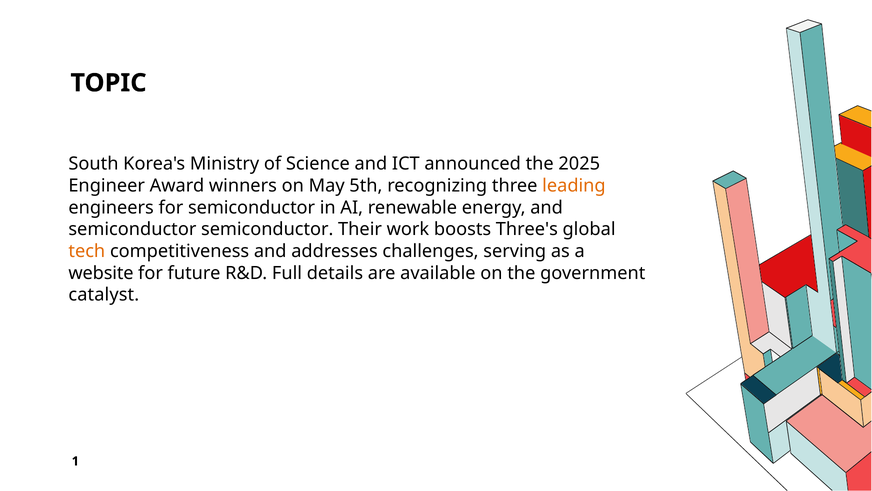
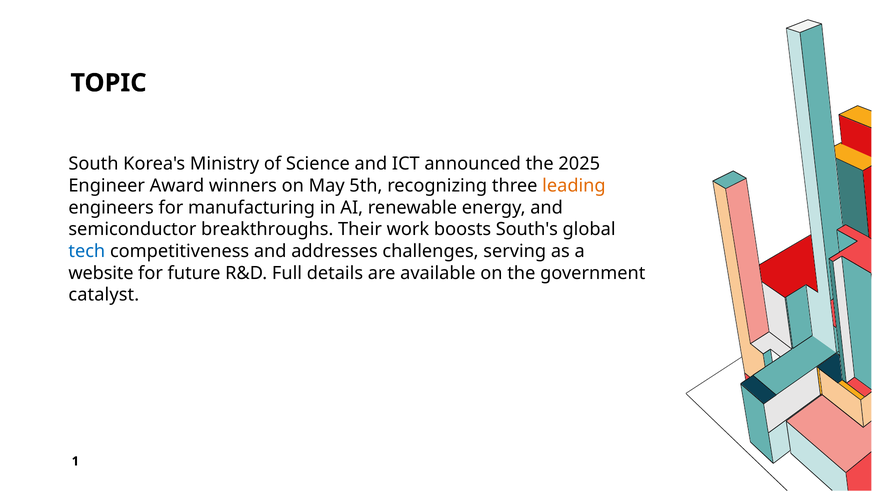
for semiconductor: semiconductor -> manufacturing
semiconductor semiconductor: semiconductor -> breakthroughs
Three's: Three's -> South's
tech colour: orange -> blue
